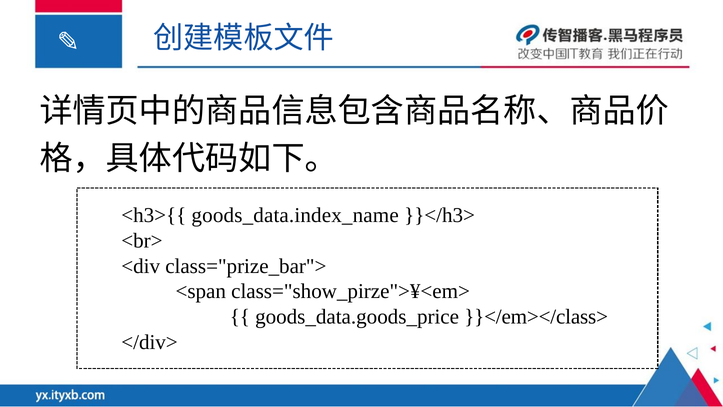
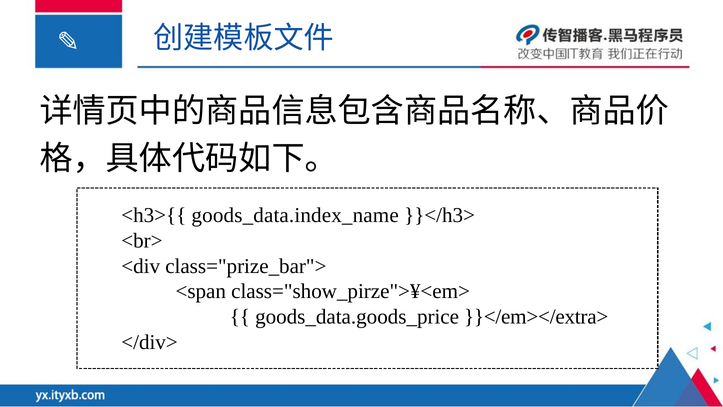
}}</em></class>: }}</em></class> -> }}</em></extra>
